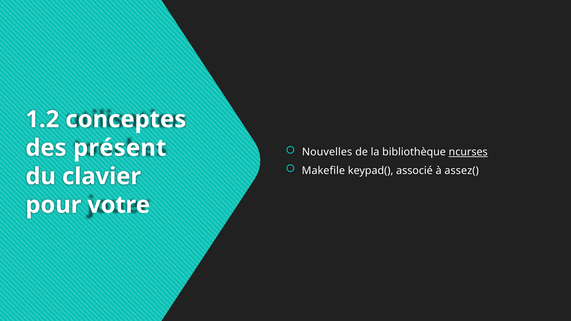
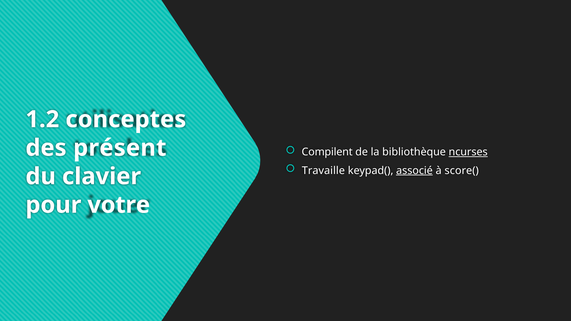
Nouvelles: Nouvelles -> Compilent
Makefile: Makefile -> Travaille
associé underline: none -> present
assez(: assez( -> score(
